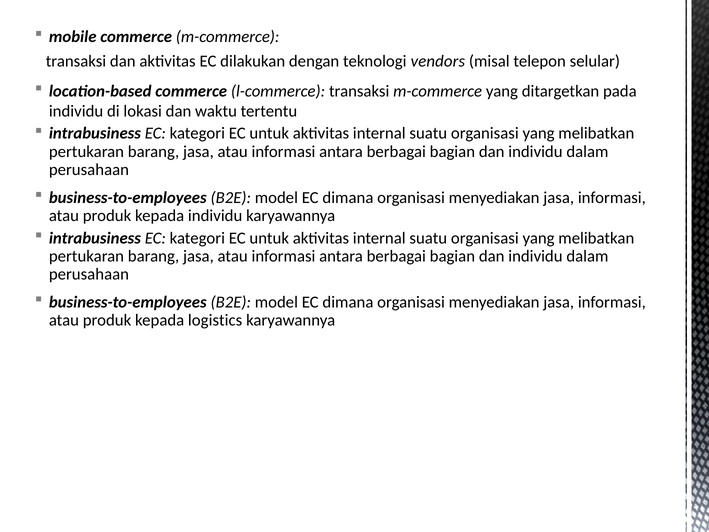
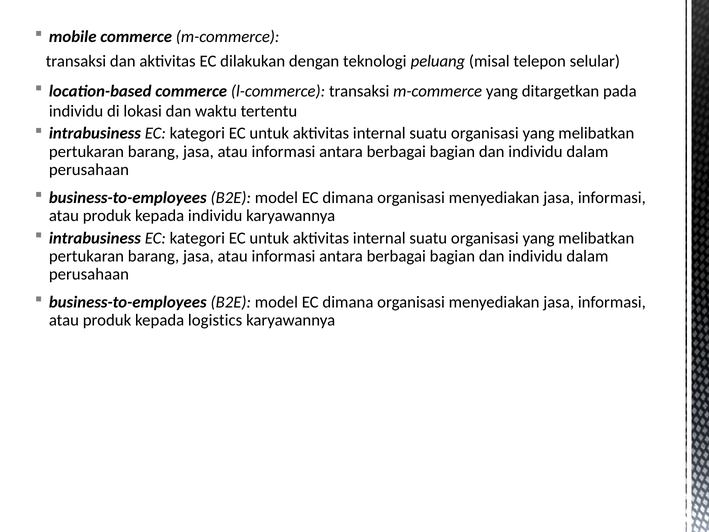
vendors: vendors -> peluang
